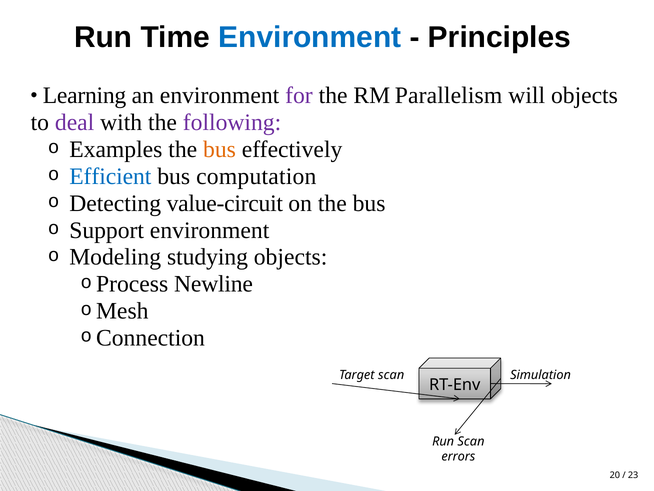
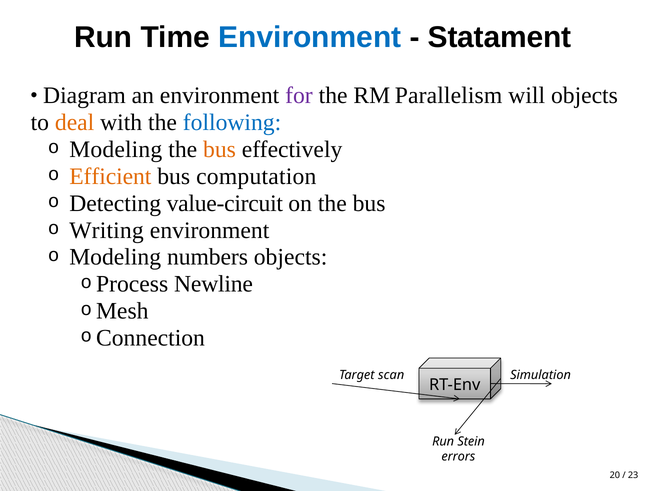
Principles: Principles -> Statament
Learning: Learning -> Diagram
deal colour: purple -> orange
following colour: purple -> blue
Examples at (116, 149): Examples -> Modeling
Efficient colour: blue -> orange
Support: Support -> Writing
studying: studying -> numbers
Run Scan: Scan -> Stein
